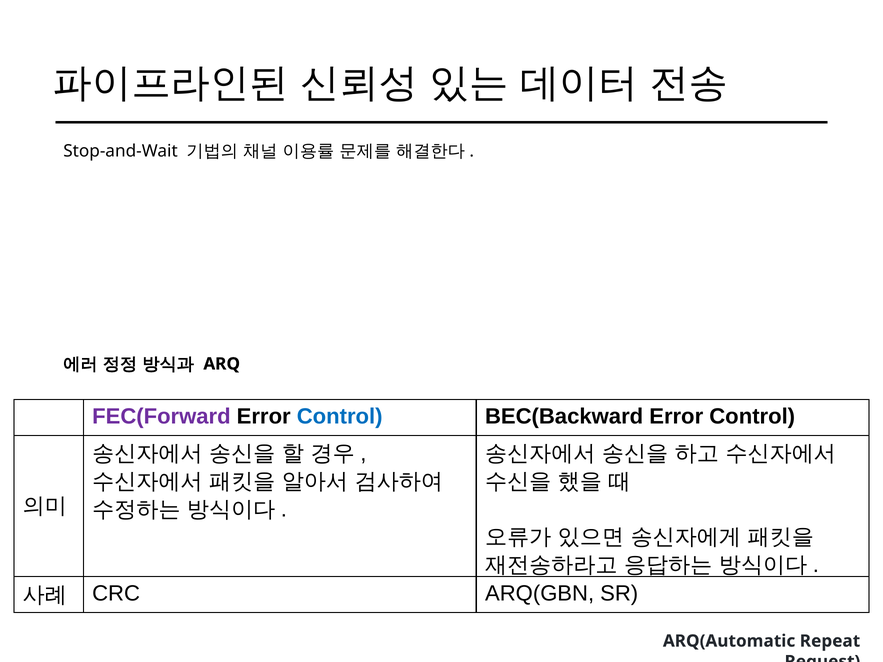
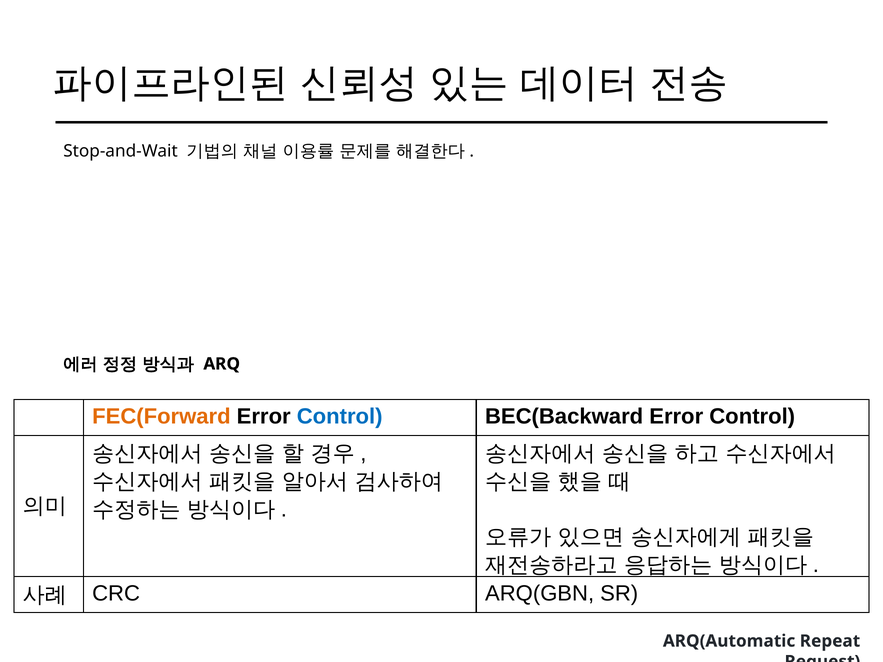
FEC(Forward colour: purple -> orange
